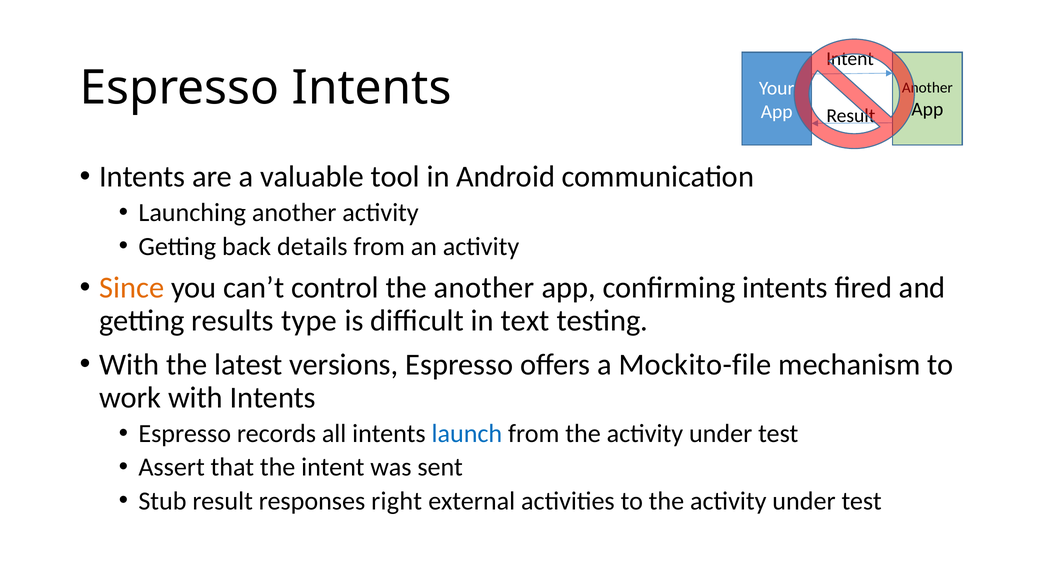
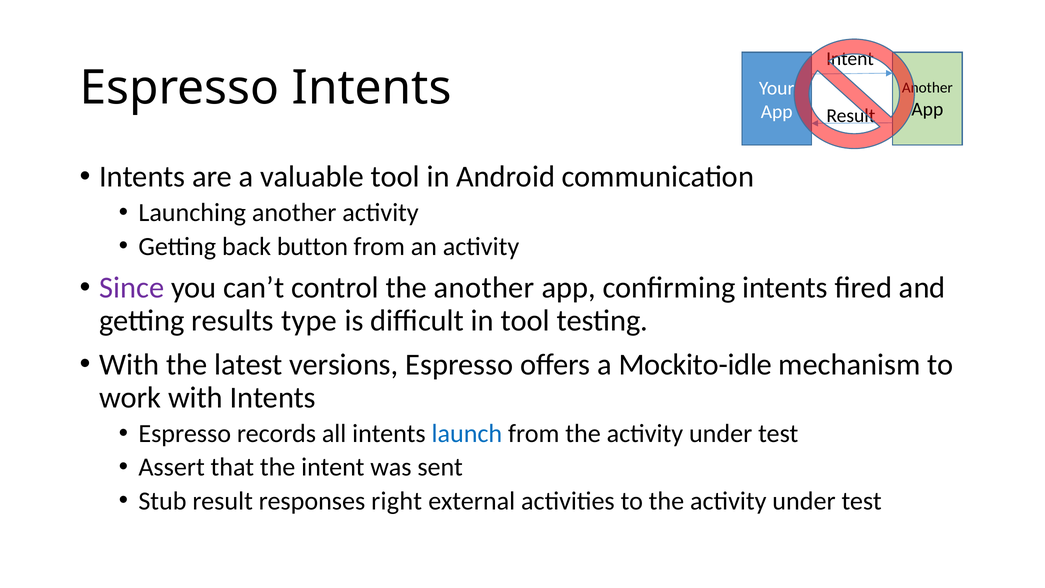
details: details -> button
Since colour: orange -> purple
in text: text -> tool
Mockito-file: Mockito-file -> Mockito-idle
